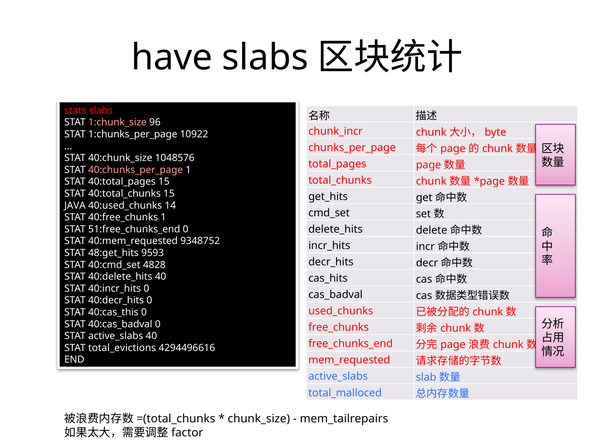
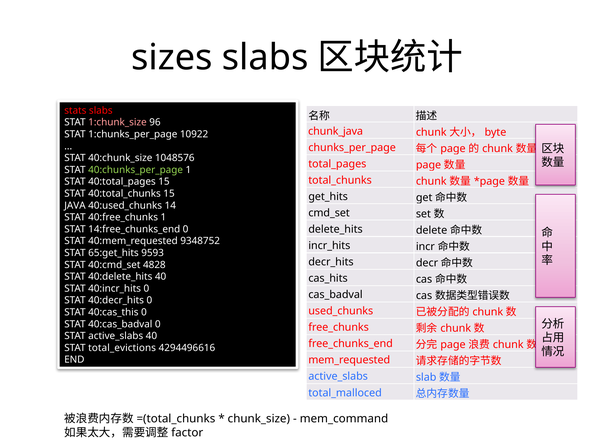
have: have -> sizes
chunk_incr: chunk_incr -> chunk_java
40:chunks_per_page colour: pink -> light green
51:free_chunks_end: 51:free_chunks_end -> 14:free_chunks_end
48:get_hits: 48:get_hits -> 65:get_hits
mem_tailrepairs: mem_tailrepairs -> mem_command
